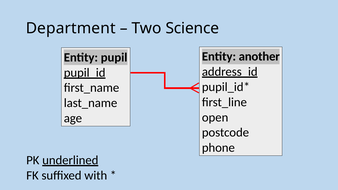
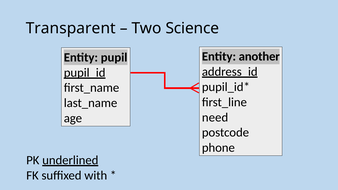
Department: Department -> Transparent
open: open -> need
